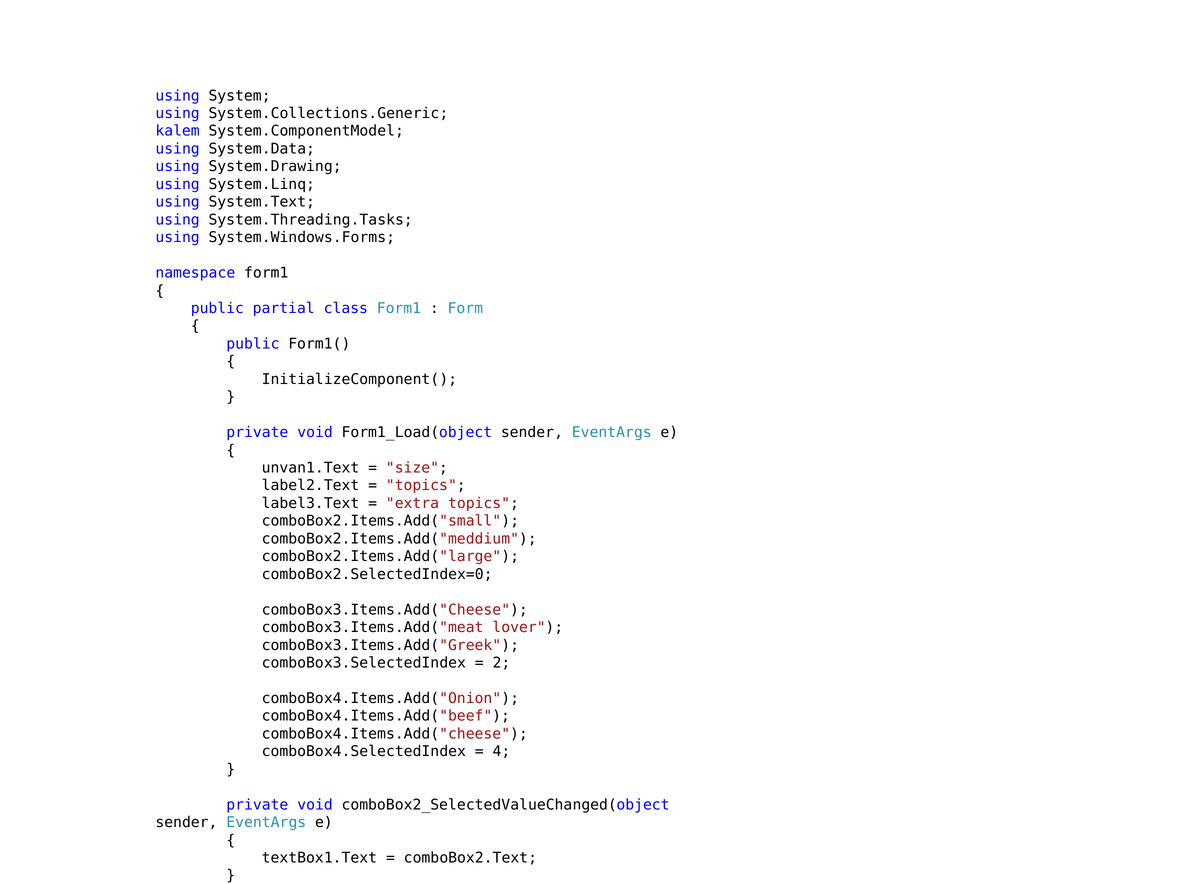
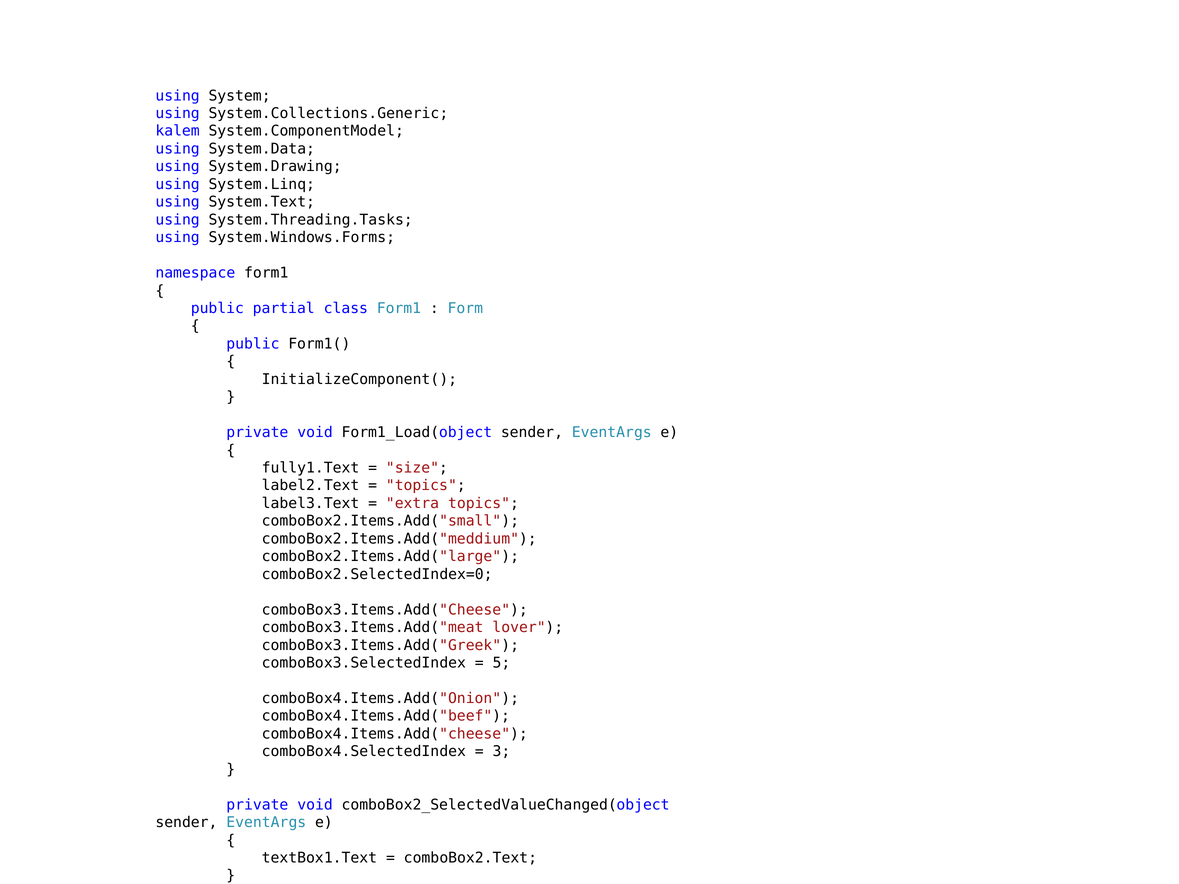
unvan1.Text: unvan1.Text -> fully1.Text
2: 2 -> 5
4: 4 -> 3
